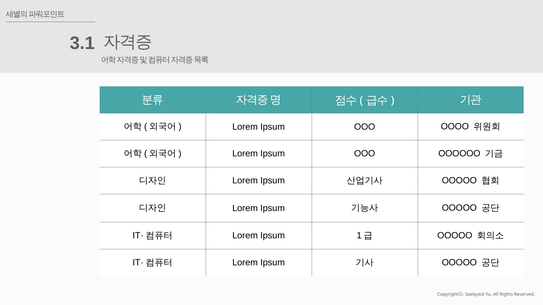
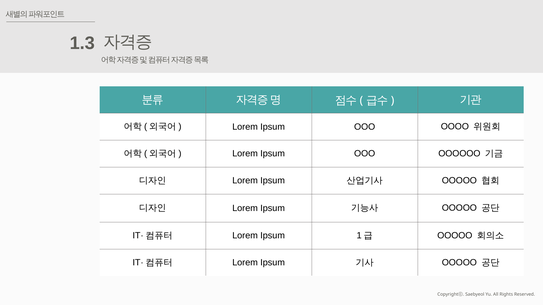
3.1: 3.1 -> 1.3
